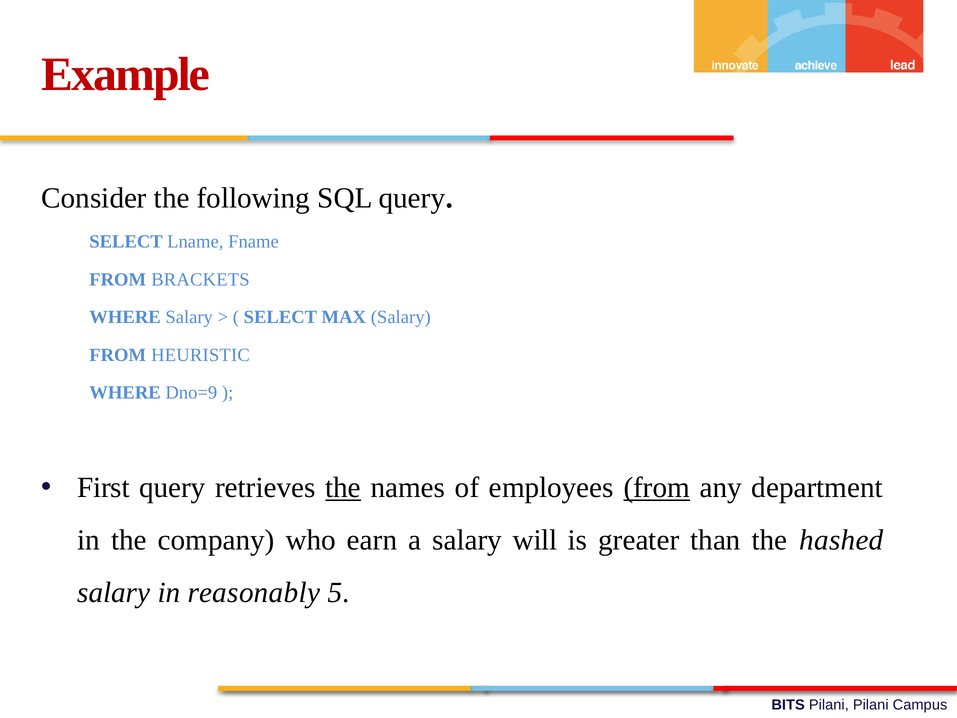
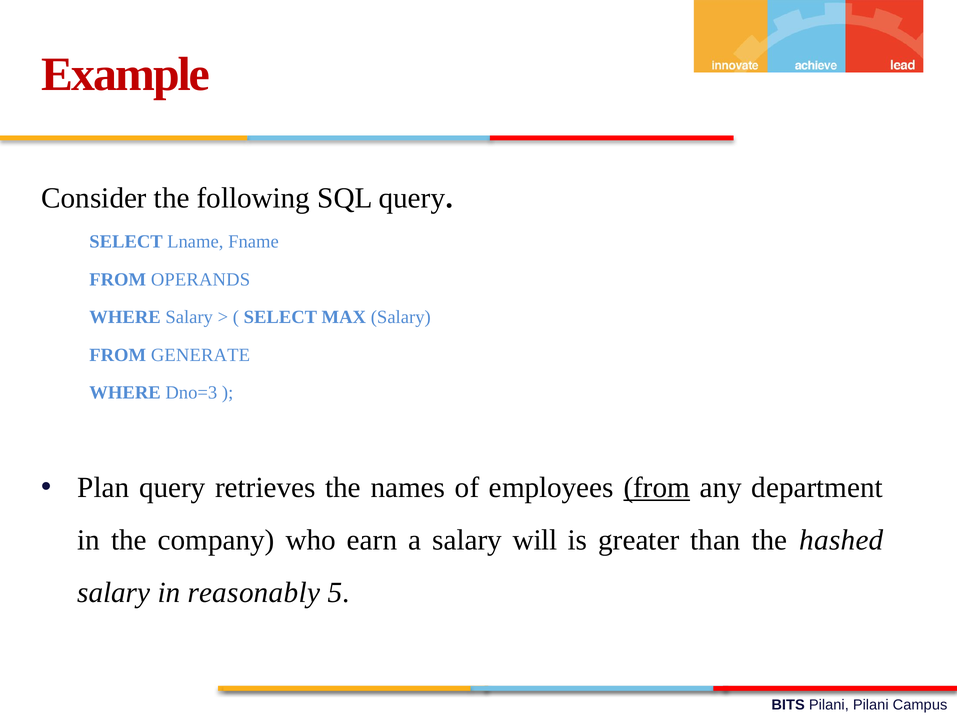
BRACKETS: BRACKETS -> OPERANDS
HEURISTIC: HEURISTIC -> GENERATE
Dno=9: Dno=9 -> Dno=3
First: First -> Plan
the at (343, 487) underline: present -> none
